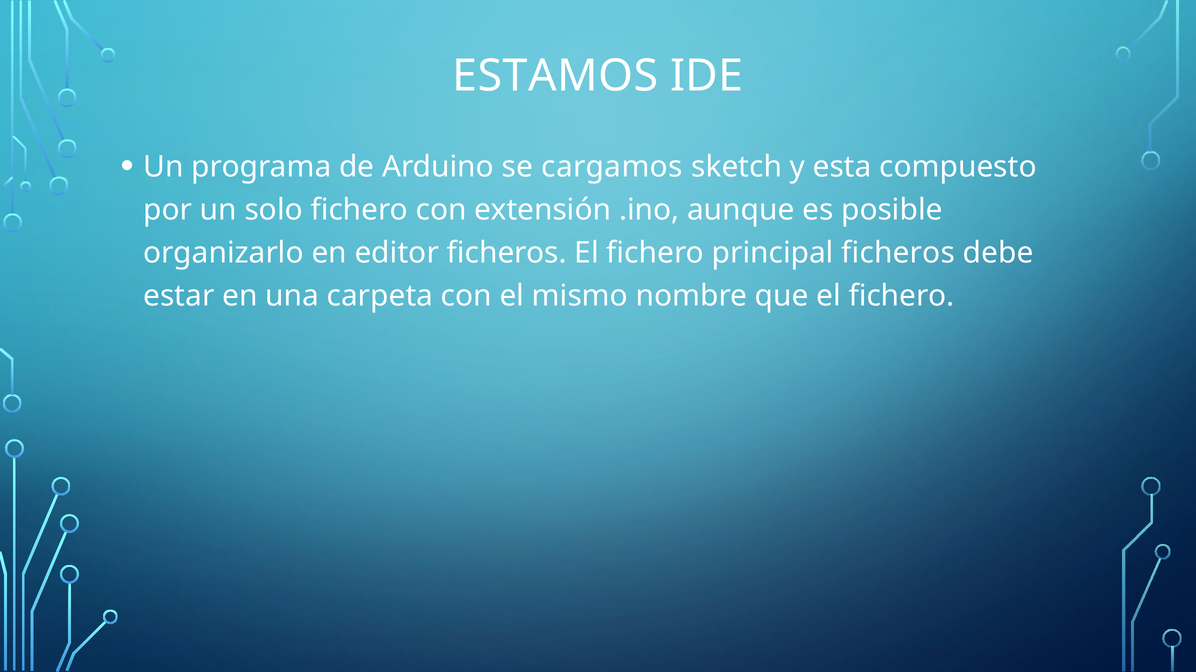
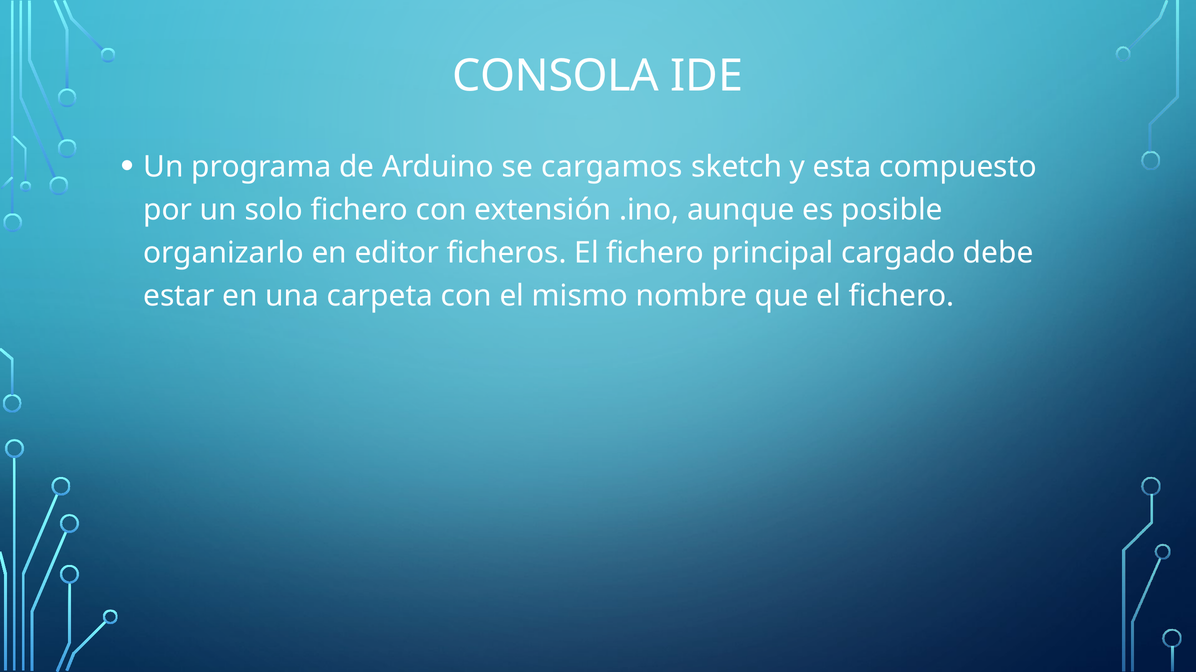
ESTAMOS: ESTAMOS -> CONSOLA
principal ficheros: ficheros -> cargado
